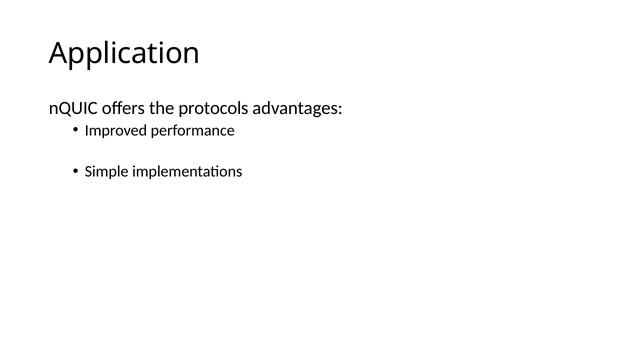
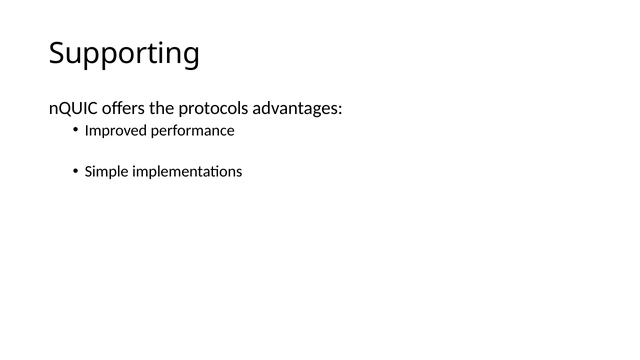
Application: Application -> Supporting
